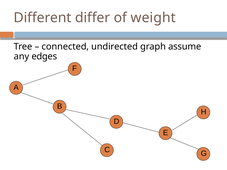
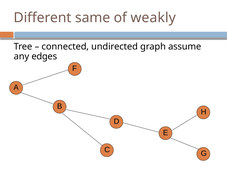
differ: differ -> same
weight: weight -> weakly
